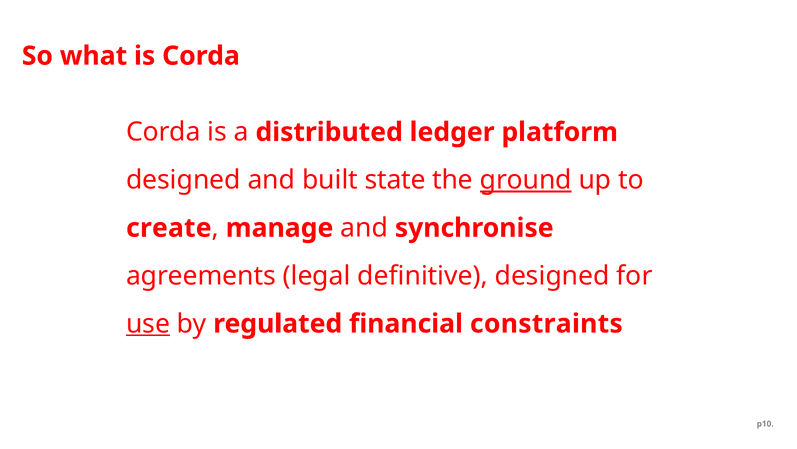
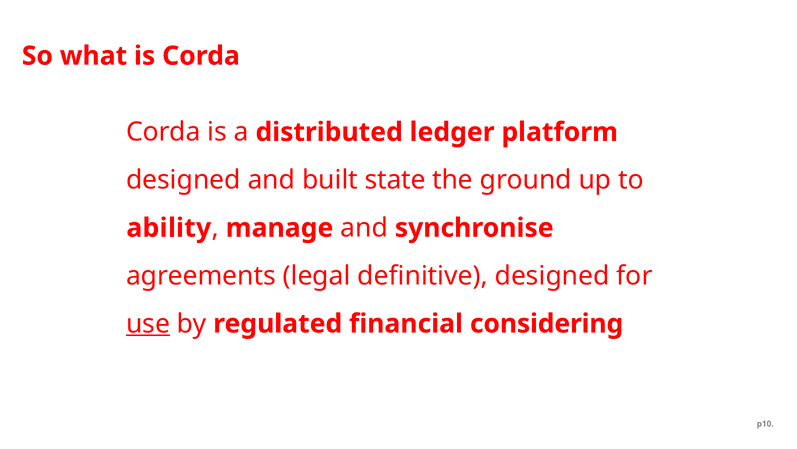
ground underline: present -> none
create: create -> ability
constraints: constraints -> considering
